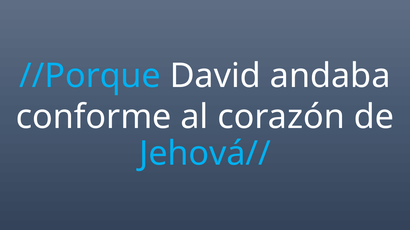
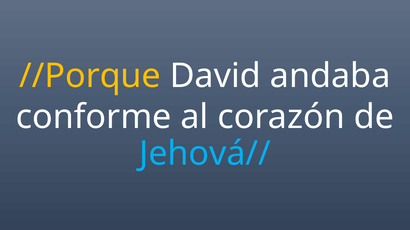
//Porque colour: light blue -> yellow
